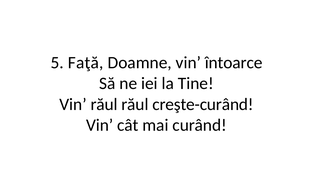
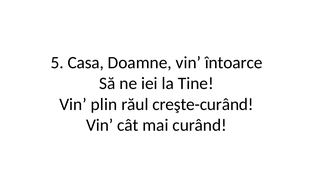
Faţă: Faţă -> Casa
Vin răul: răul -> plin
